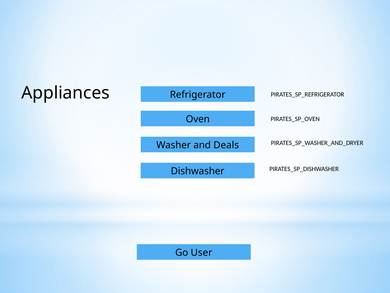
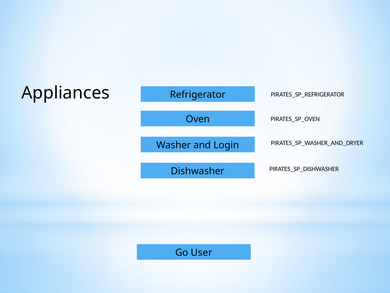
Deals: Deals -> Login
